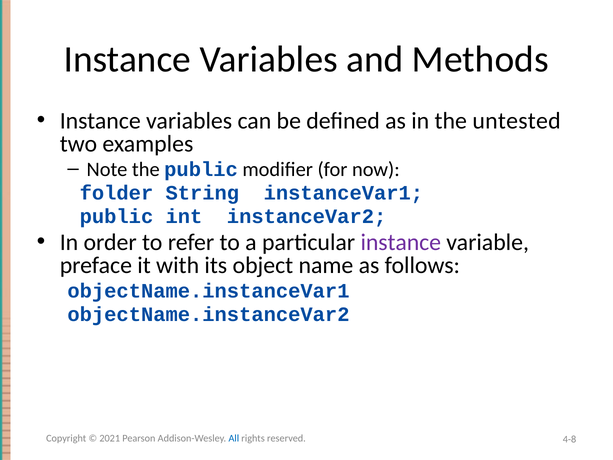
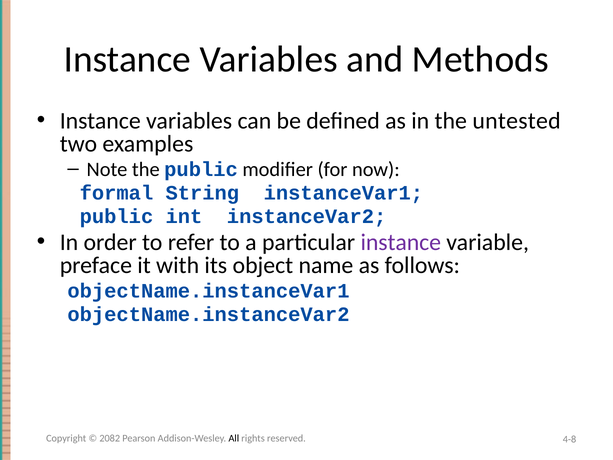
folder: folder -> formal
2021: 2021 -> 2082
All colour: blue -> black
